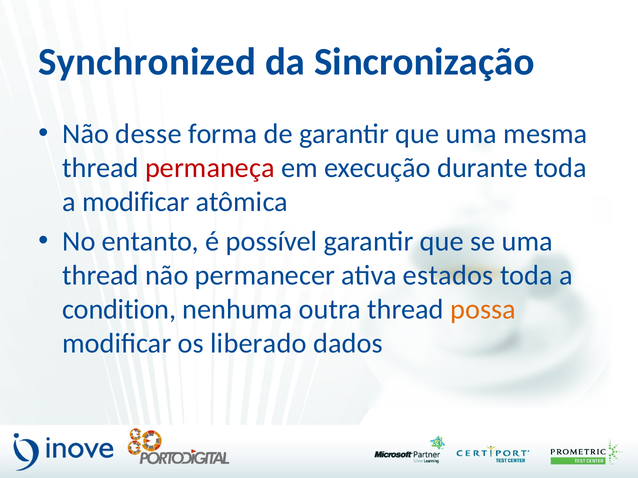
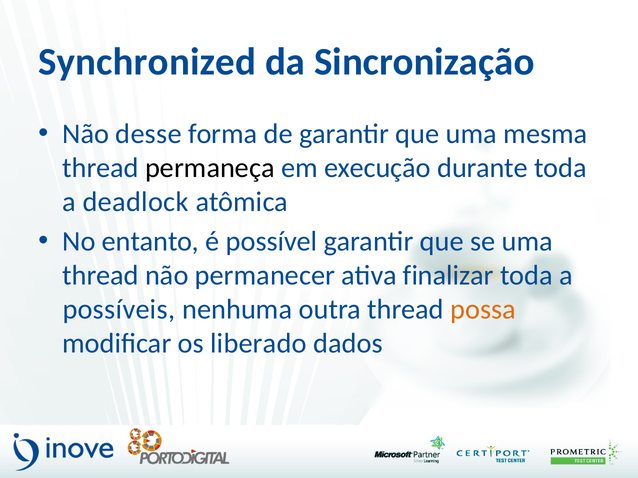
permaneça colour: red -> black
a modificar: modificar -> deadlock
estados: estados -> finalizar
condition: condition -> possíveis
